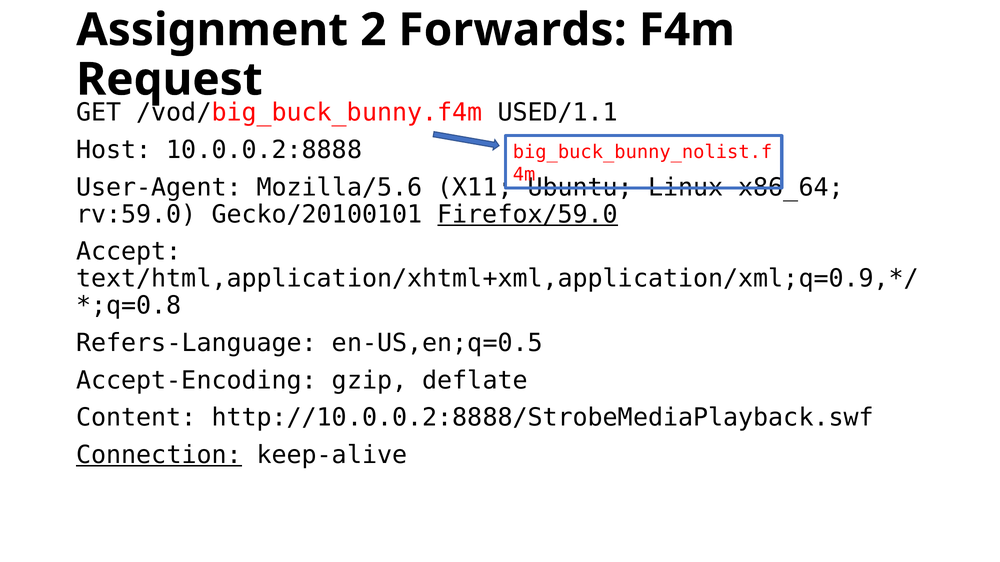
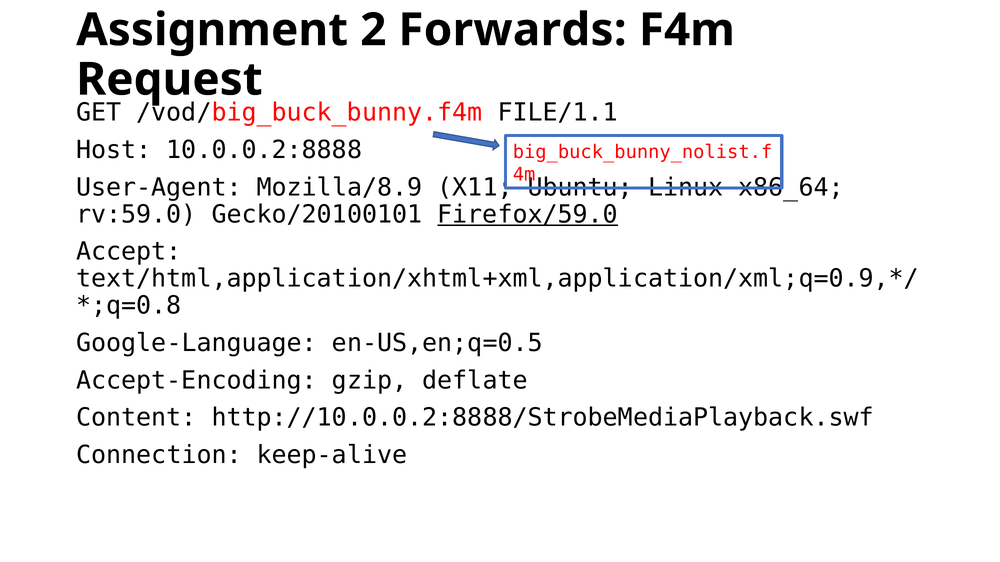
USED/1.1: USED/1.1 -> FILE/1.1
Mozilla/5.6: Mozilla/5.6 -> Mozilla/8.9
Refers-Language: Refers-Language -> Google-Language
Connection underline: present -> none
